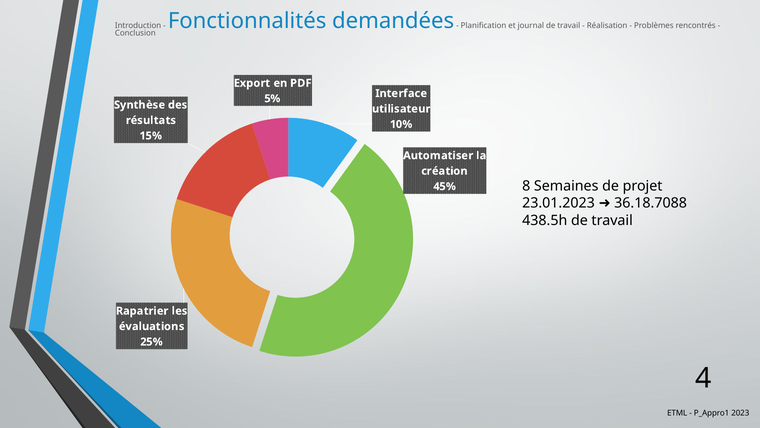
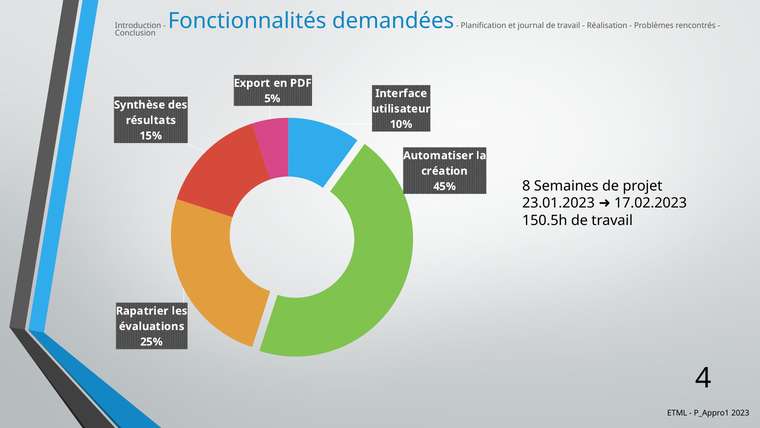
36.18.7088: 36.18.7088 -> 17.02.2023
438.5h: 438.5h -> 150.5h
